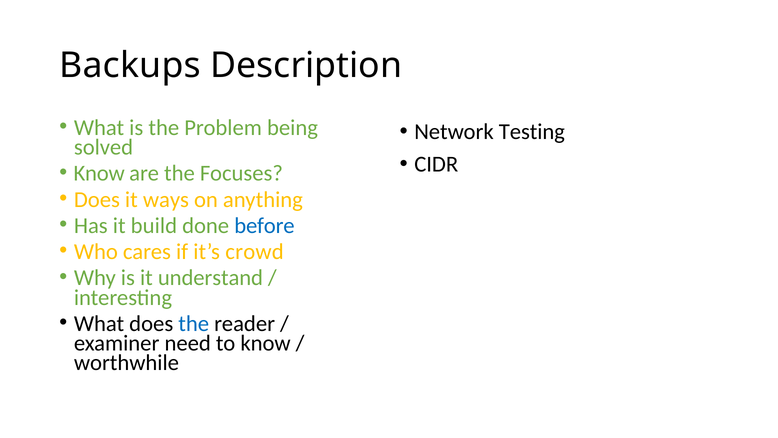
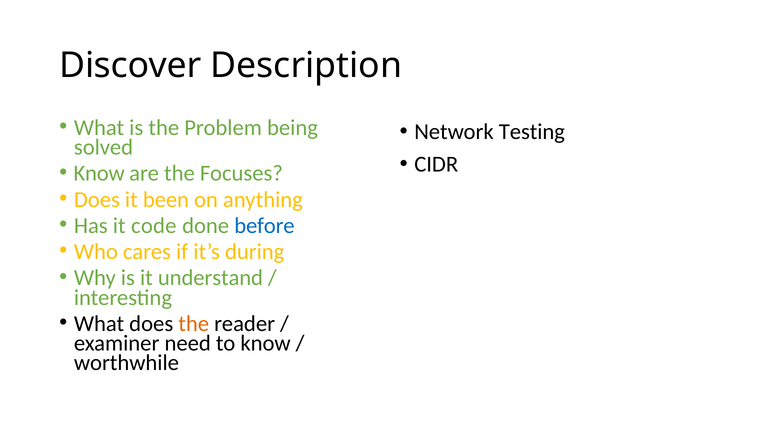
Backups: Backups -> Discover
ways: ways -> been
build: build -> code
crowd: crowd -> during
the at (194, 323) colour: blue -> orange
